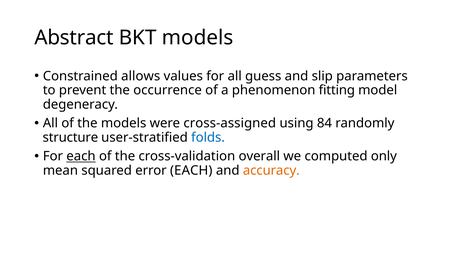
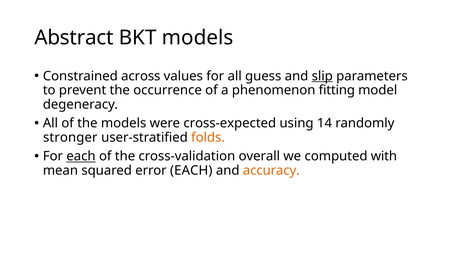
allows: allows -> across
slip underline: none -> present
cross-assigned: cross-assigned -> cross-expected
84: 84 -> 14
structure: structure -> stronger
folds colour: blue -> orange
only: only -> with
